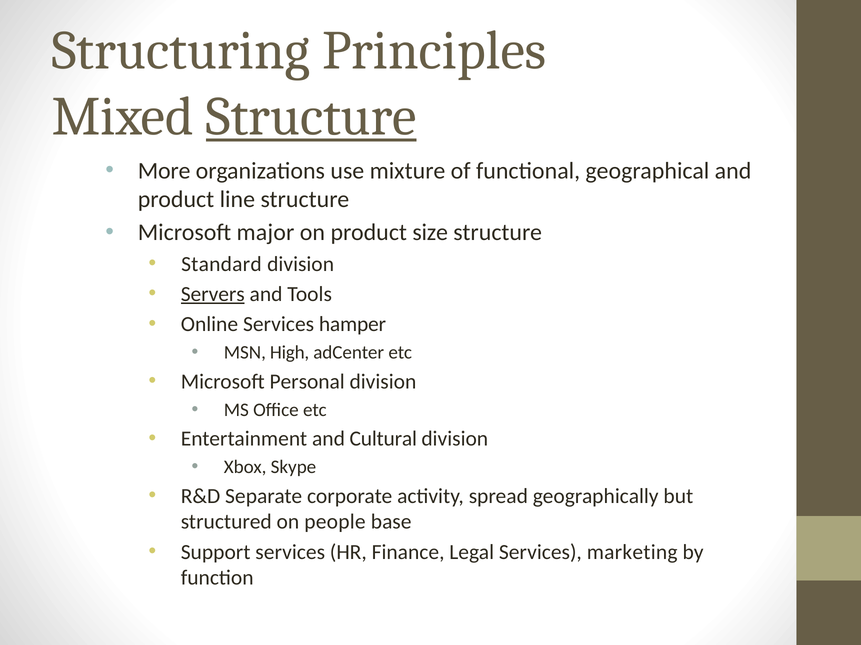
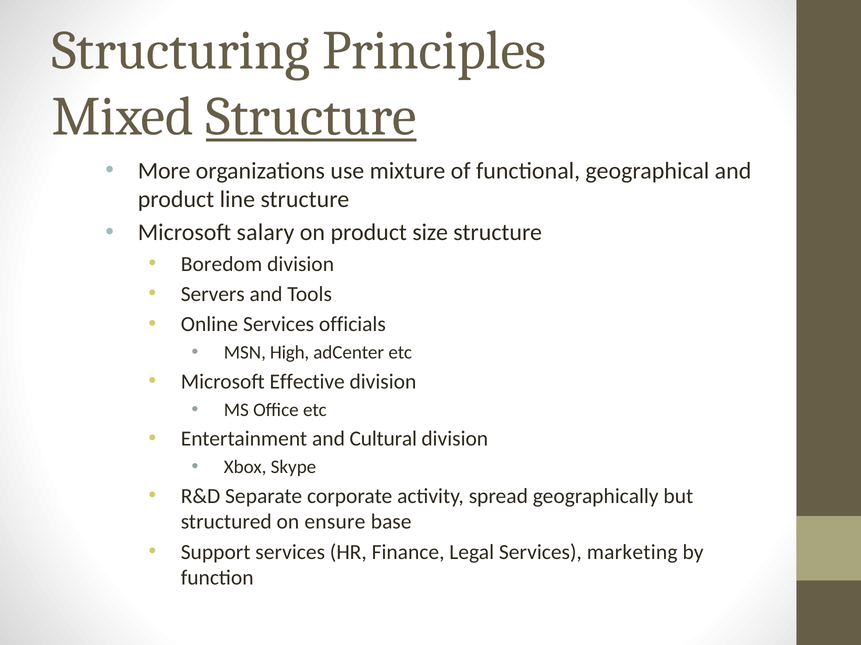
major: major -> salary
Standard: Standard -> Boredom
Servers underline: present -> none
hamper: hamper -> officials
Personal: Personal -> Effective
people: people -> ensure
